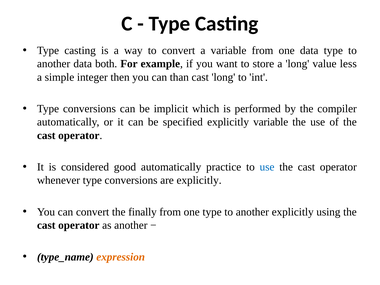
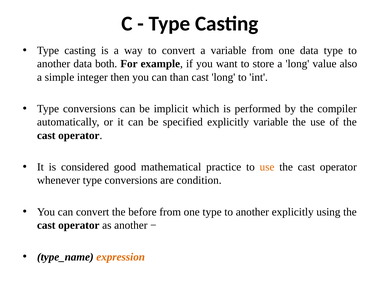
less: less -> also
good automatically: automatically -> mathematical
use at (267, 167) colour: blue -> orange
are explicitly: explicitly -> condition
finally: finally -> before
